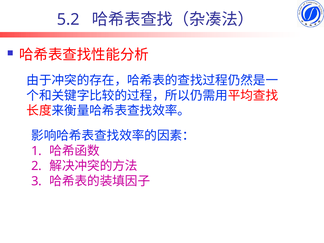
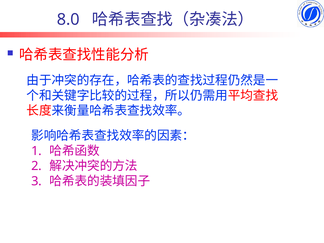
5.2: 5.2 -> 8.0
